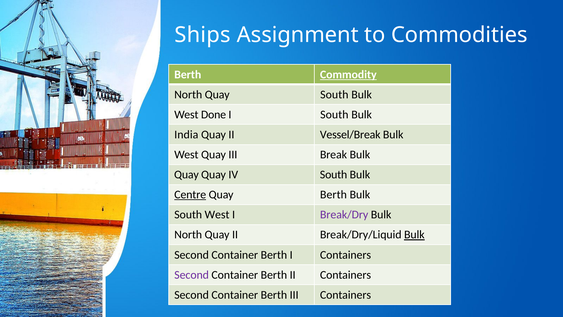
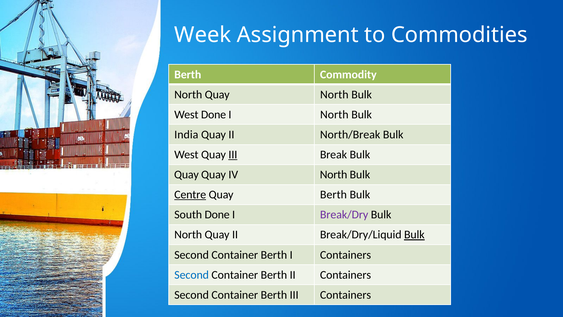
Ships: Ships -> Week
Commodity underline: present -> none
Quay South: South -> North
I South: South -> North
Vessel/Break: Vessel/Break -> North/Break
III at (233, 155) underline: none -> present
IV South: South -> North
South West: West -> Done
Second at (192, 275) colour: purple -> blue
